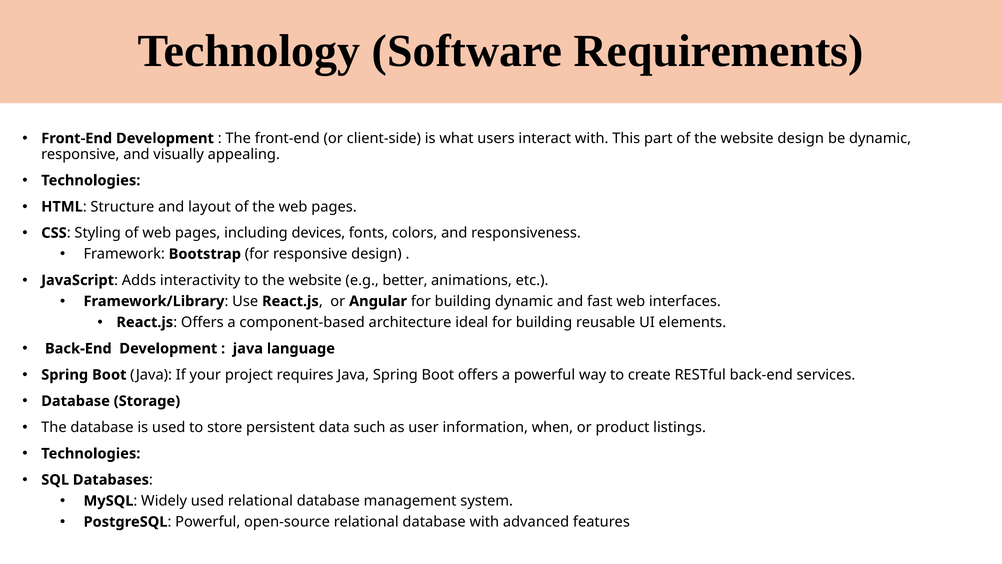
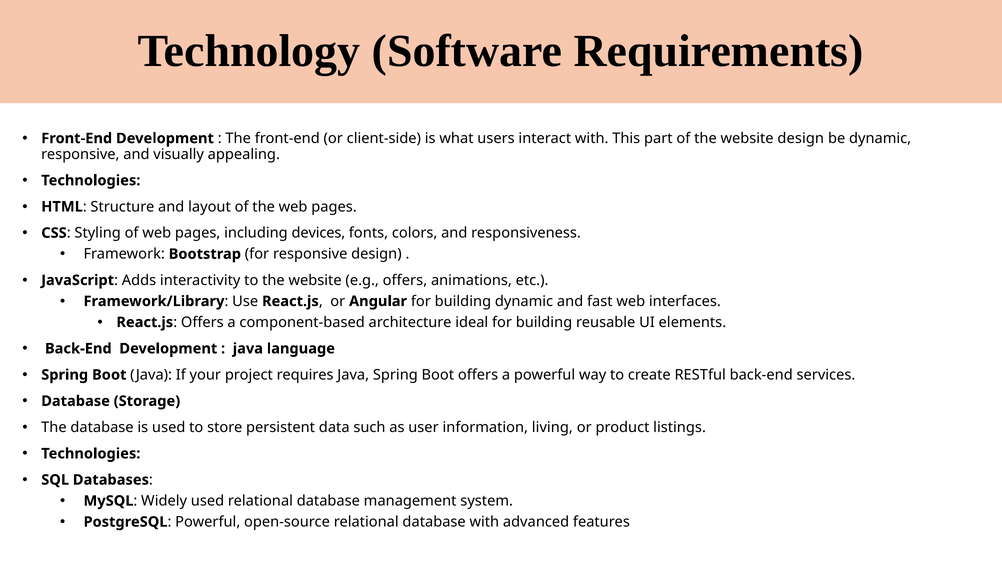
e.g better: better -> offers
when: when -> living
